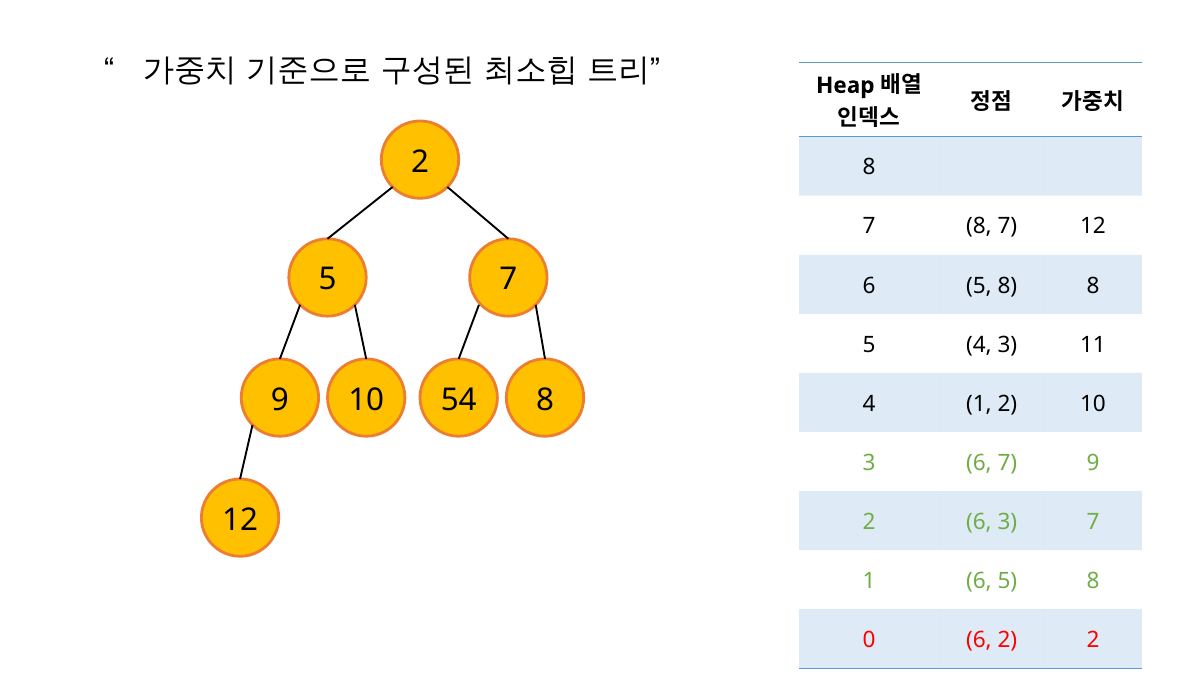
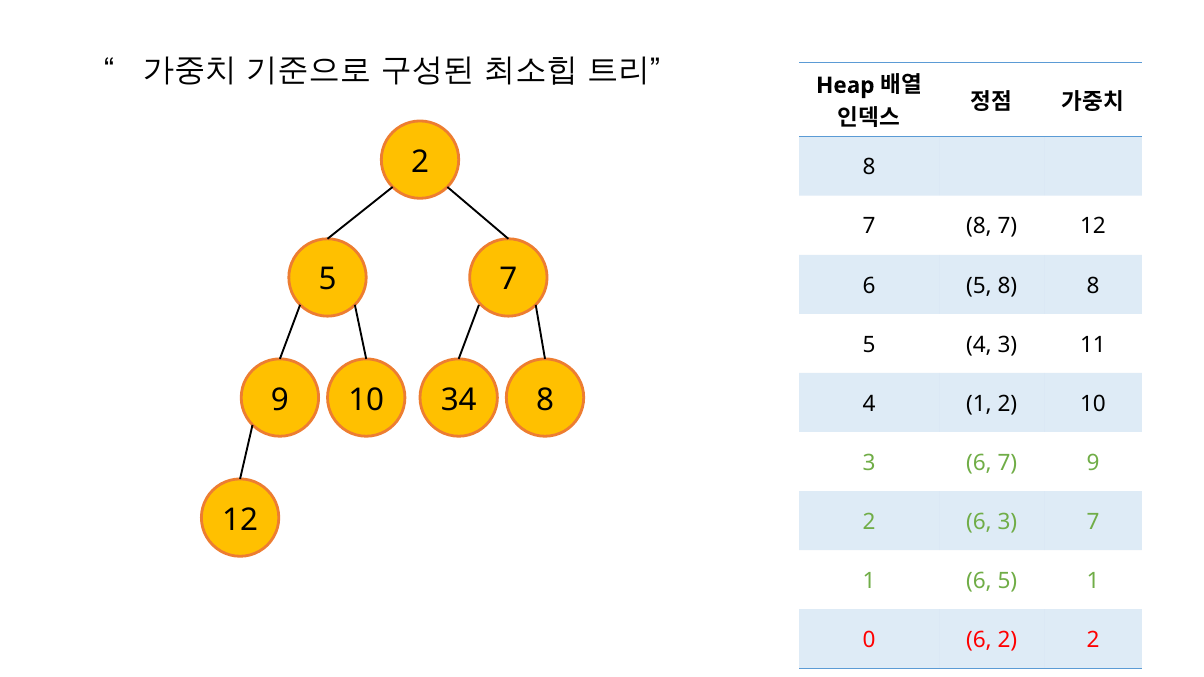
54: 54 -> 34
1 6 5 8: 8 -> 1
